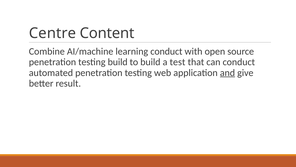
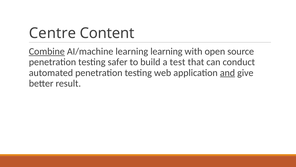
Combine underline: none -> present
learning conduct: conduct -> learning
testing build: build -> safer
